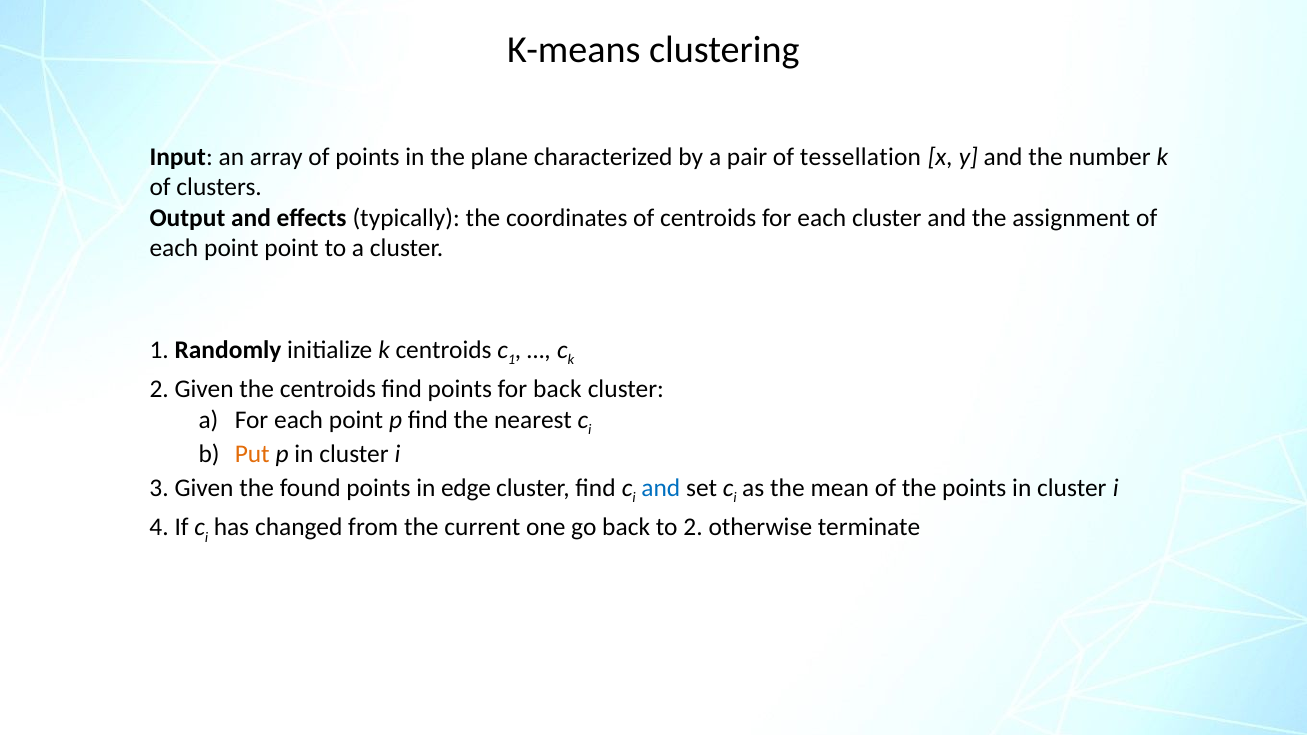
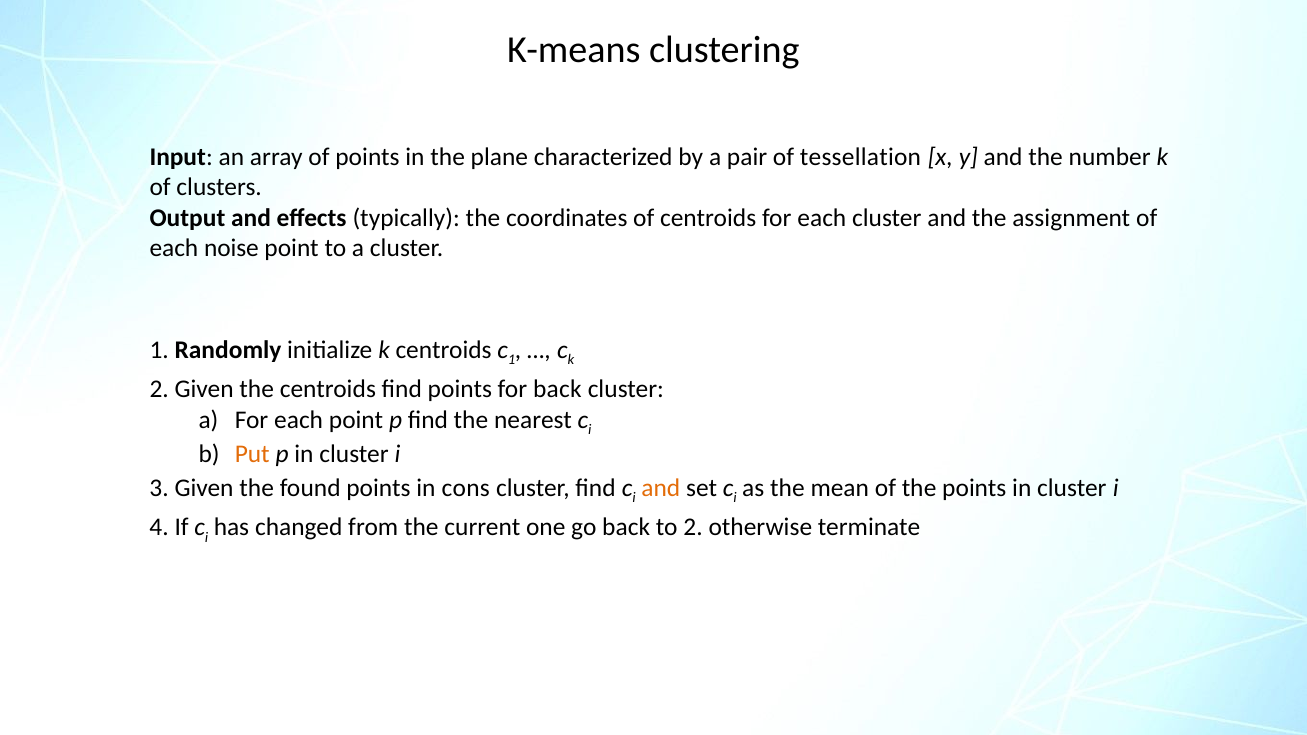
point at (231, 249): point -> noise
edge: edge -> cons
and at (661, 488) colour: blue -> orange
